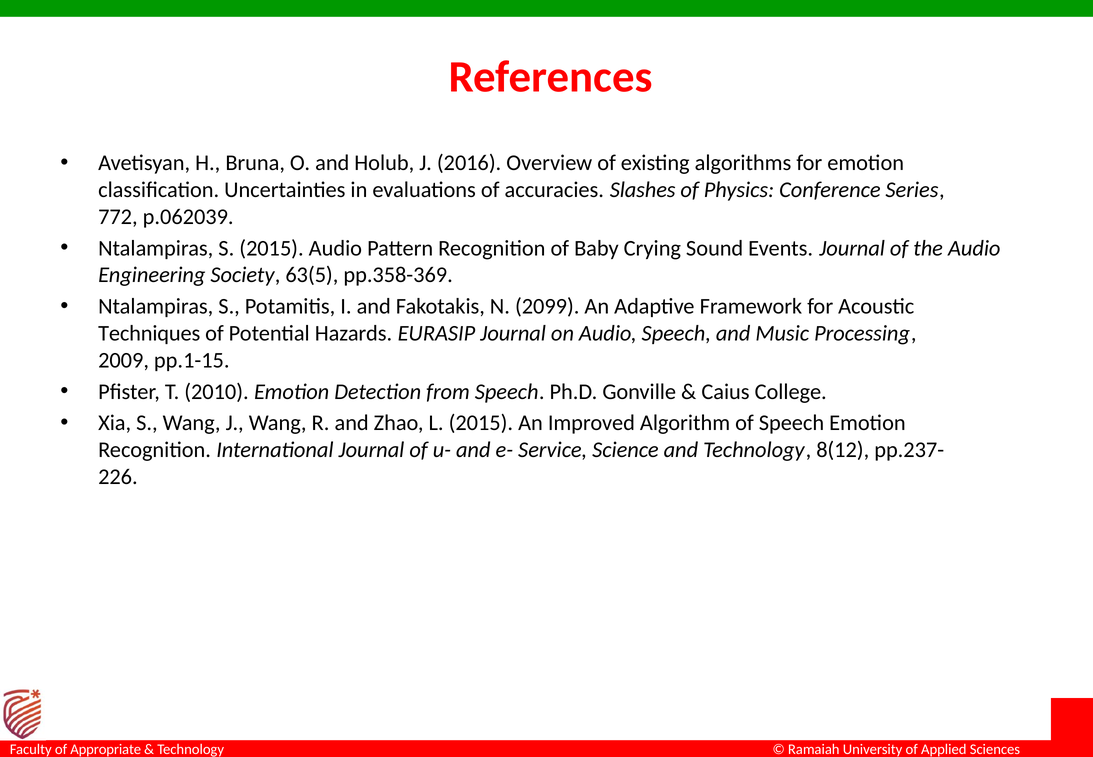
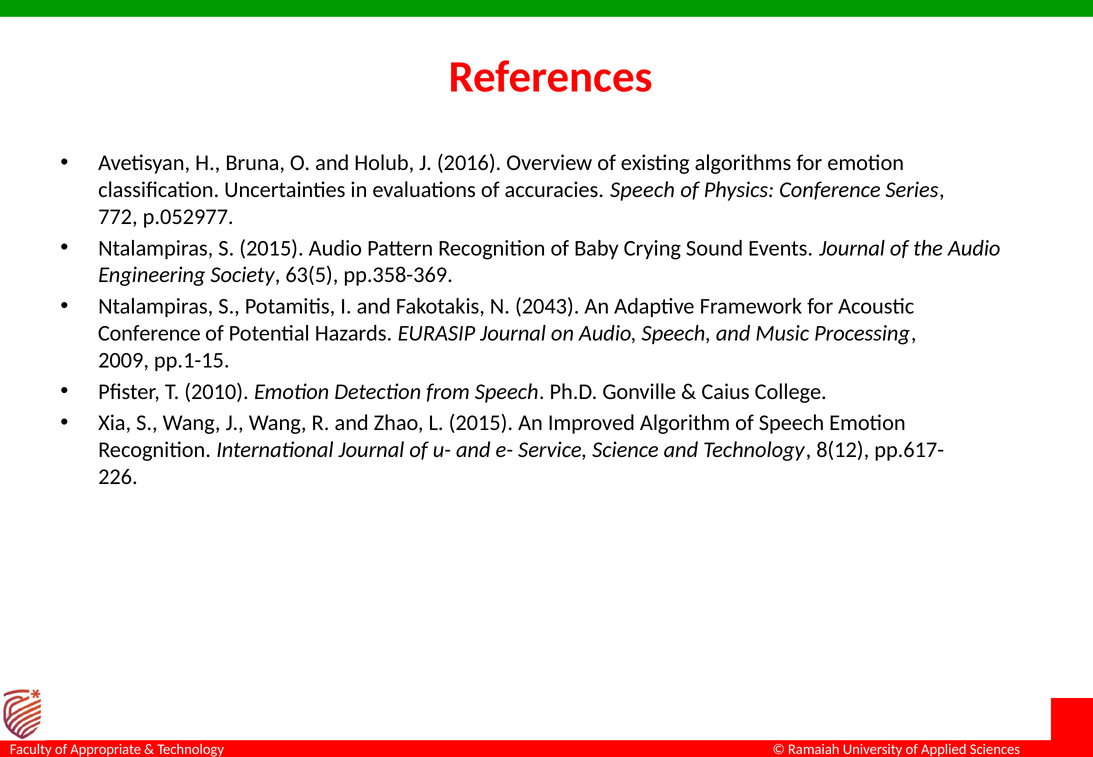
accuracies Slashes: Slashes -> Speech
p.062039: p.062039 -> p.052977
2099: 2099 -> 2043
Techniques at (149, 333): Techniques -> Conference
pp.237-: pp.237- -> pp.617-
